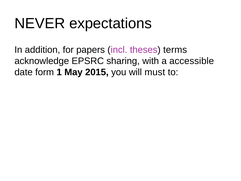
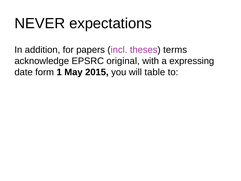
sharing: sharing -> original
accessible: accessible -> expressing
must: must -> table
